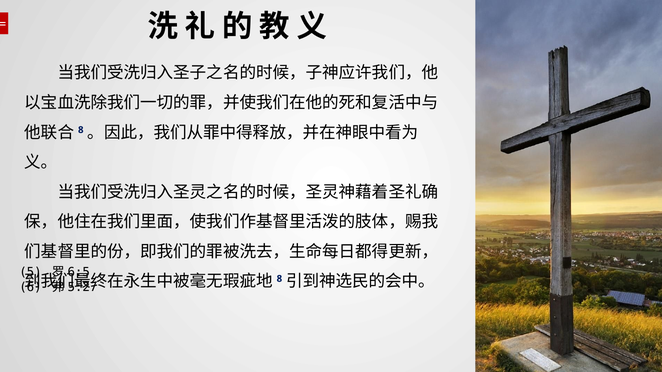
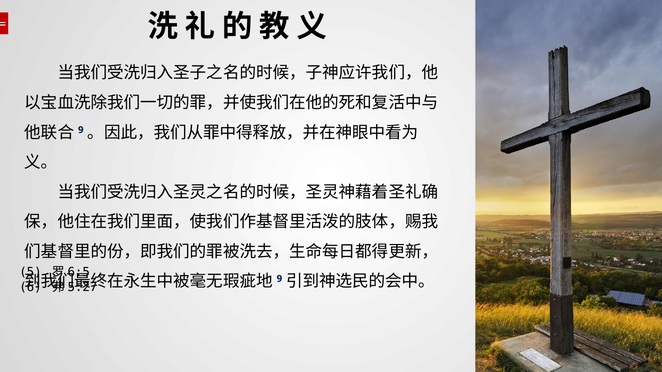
8 at (81, 130): 8 -> 9
8 at (279, 279): 8 -> 9
